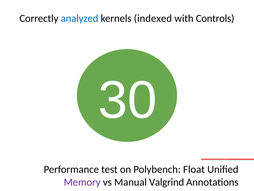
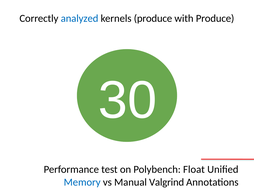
kernels indexed: indexed -> produce
with Controls: Controls -> Produce
Memory colour: purple -> blue
